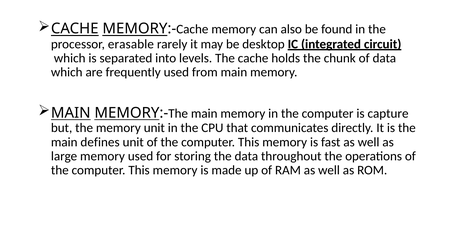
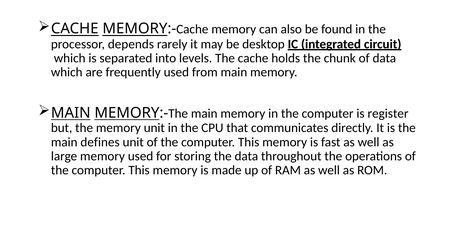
erasable: erasable -> depends
capture: capture -> register
